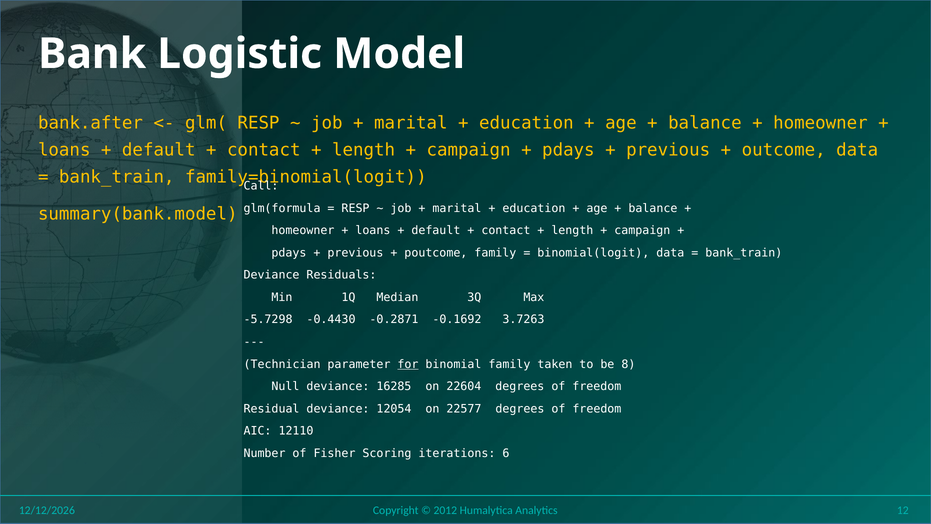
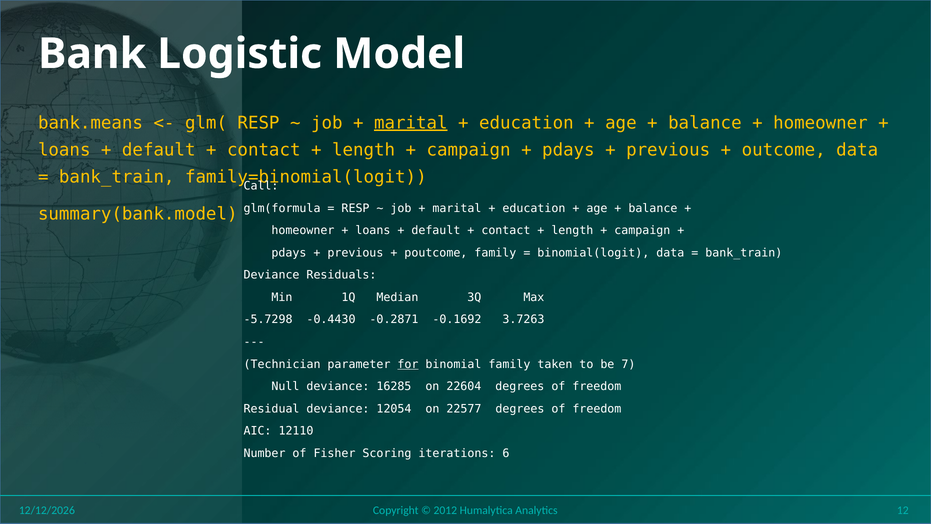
bank.after: bank.after -> bank.means
marital at (411, 123) underline: none -> present
8: 8 -> 7
